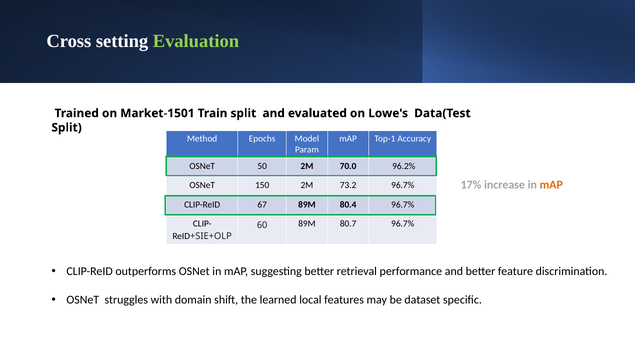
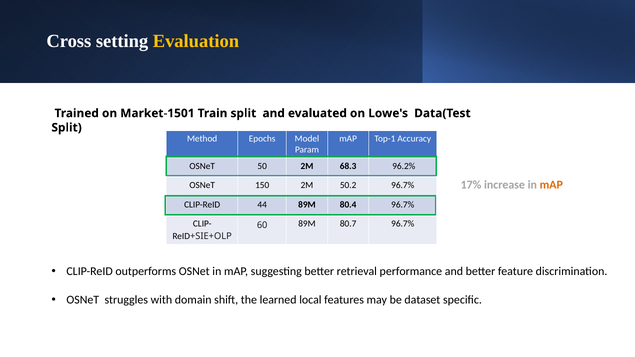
Evaluation colour: light green -> yellow
70.0: 70.0 -> 68.3
73.2: 73.2 -> 50.2
67: 67 -> 44
